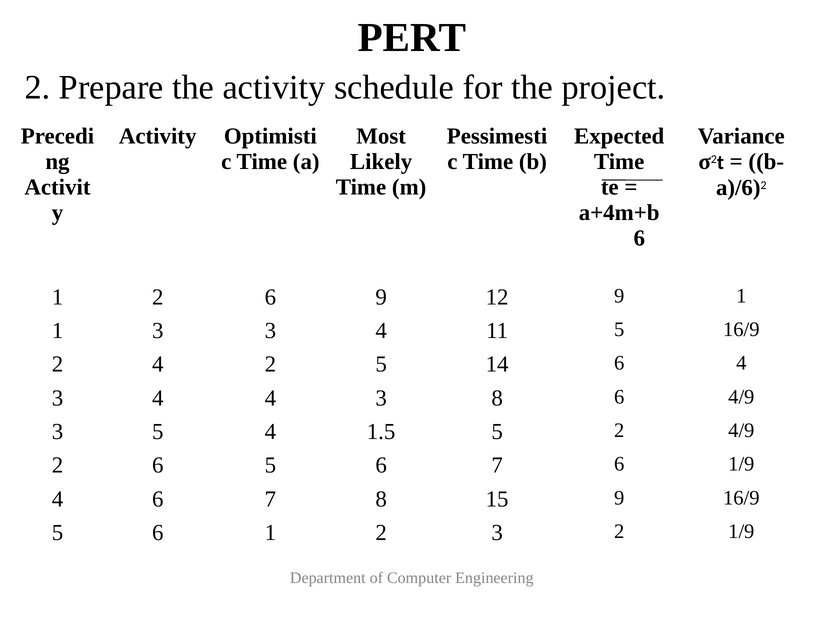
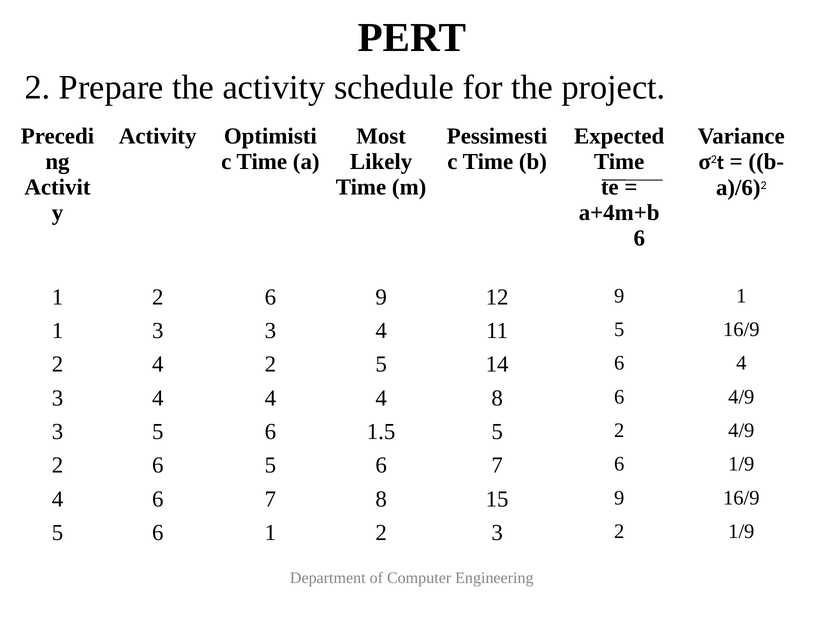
4 4 3: 3 -> 4
3 5 4: 4 -> 6
